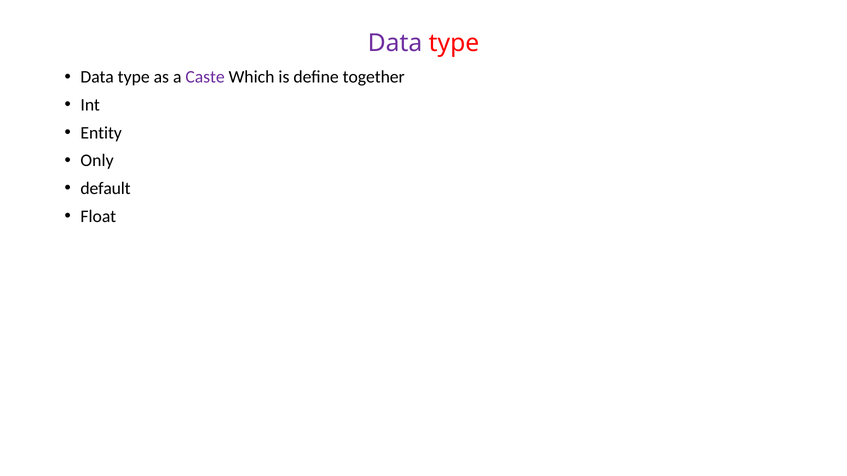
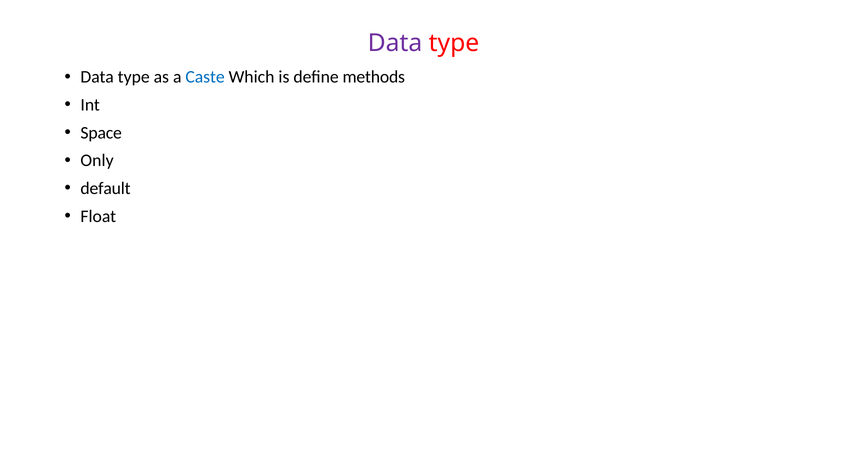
Caste colour: purple -> blue
together: together -> methods
Entity: Entity -> Space
